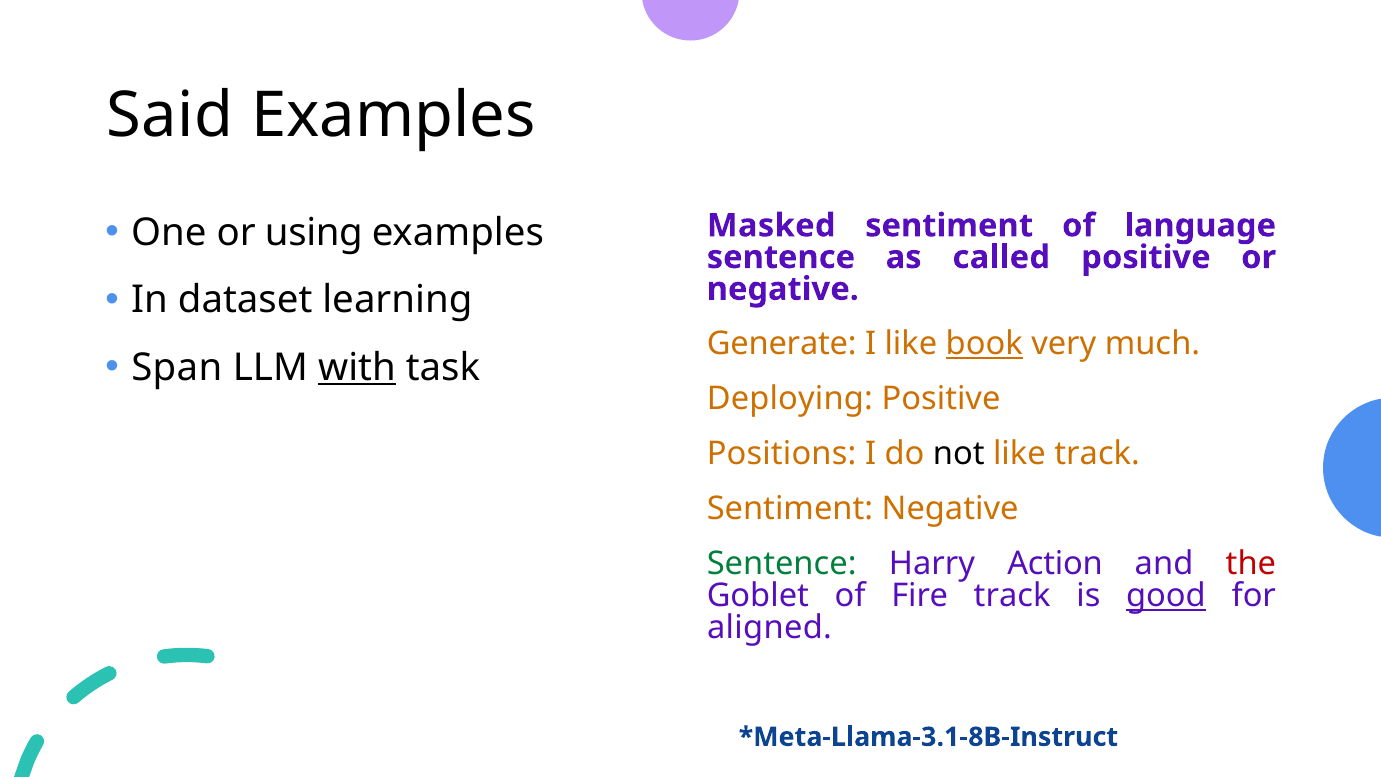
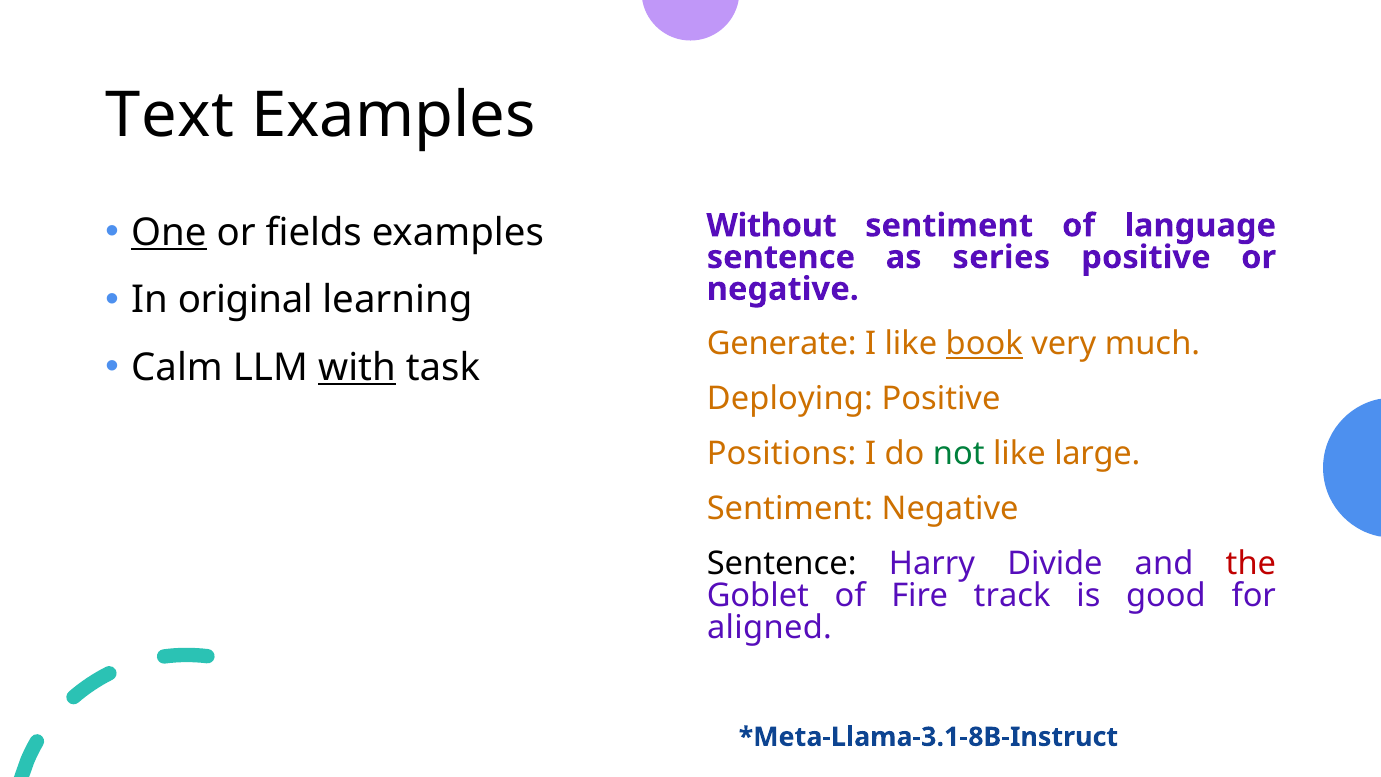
Said: Said -> Text
One underline: none -> present
using: using -> fields
Masked: Masked -> Without
called: called -> series
dataset: dataset -> original
Span: Span -> Calm
not colour: black -> green
like track: track -> large
Sentence at (782, 564) colour: green -> black
Action: Action -> Divide
good underline: present -> none
